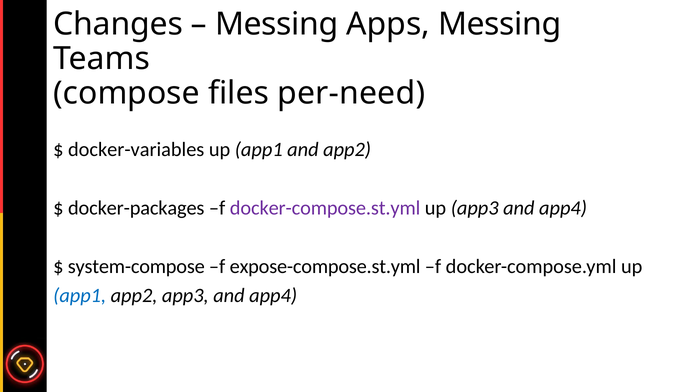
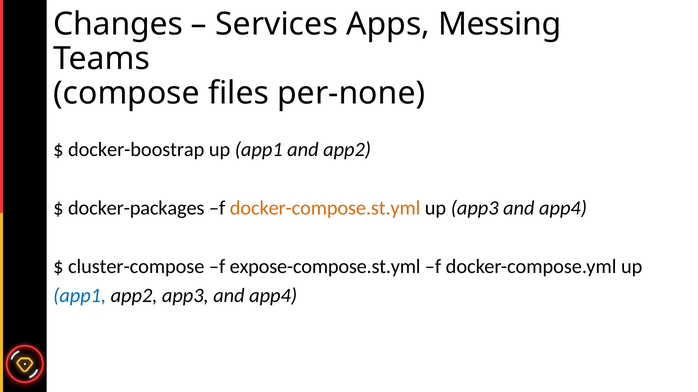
Messing at (277, 24): Messing -> Services
per-need: per-need -> per-none
docker-variables: docker-variables -> docker-boostrap
docker-compose.st.yml colour: purple -> orange
system-compose: system-compose -> cluster-compose
